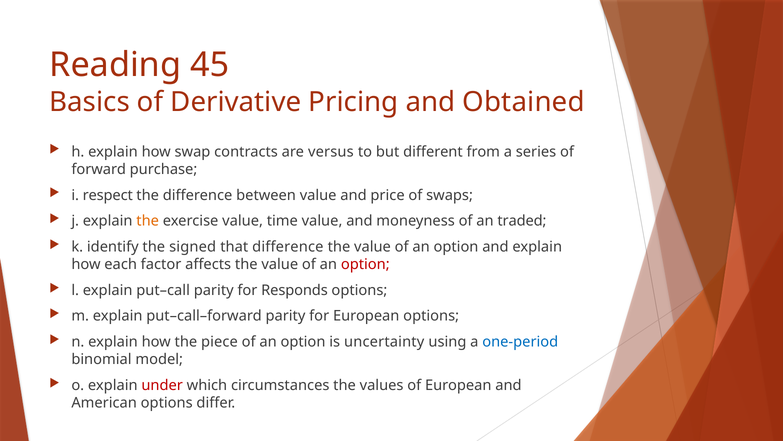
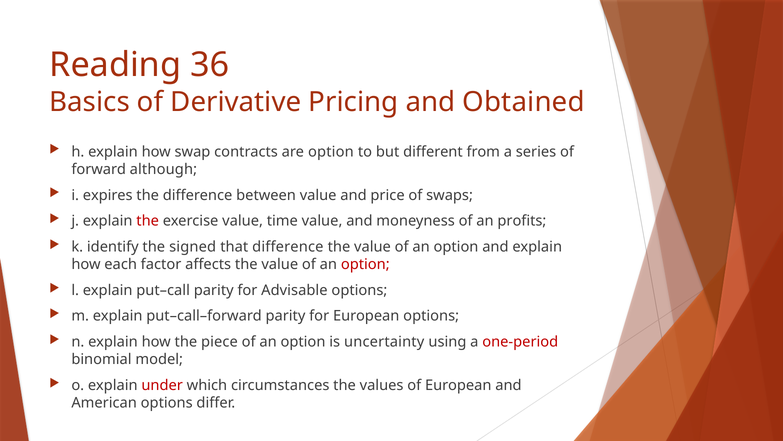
45: 45 -> 36
are versus: versus -> option
purchase: purchase -> although
respect: respect -> expires
the at (148, 221) colour: orange -> red
traded: traded -> profits
Responds: Responds -> Advisable
one-period colour: blue -> red
